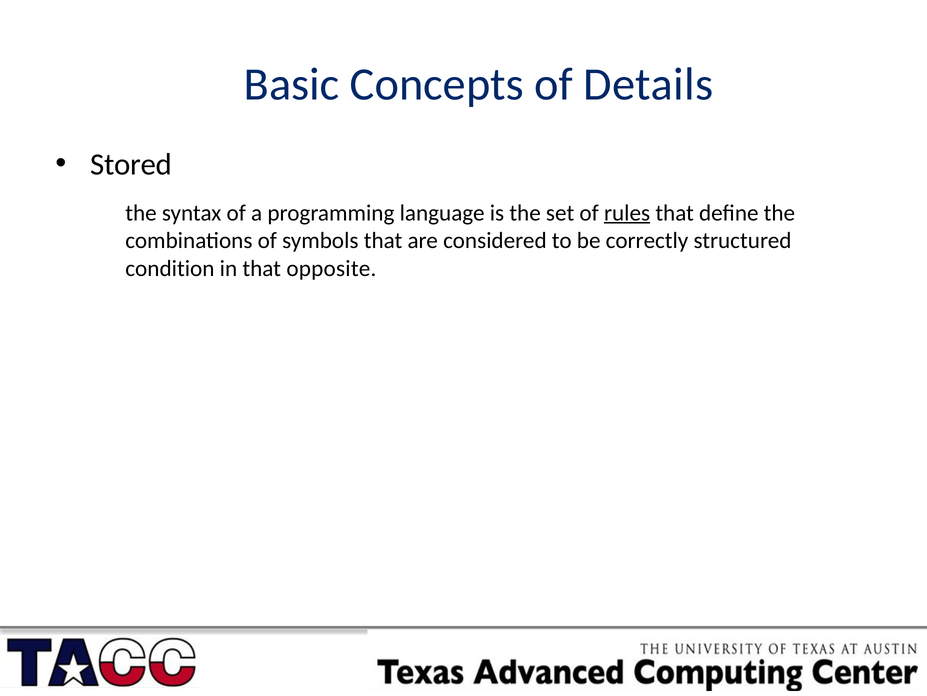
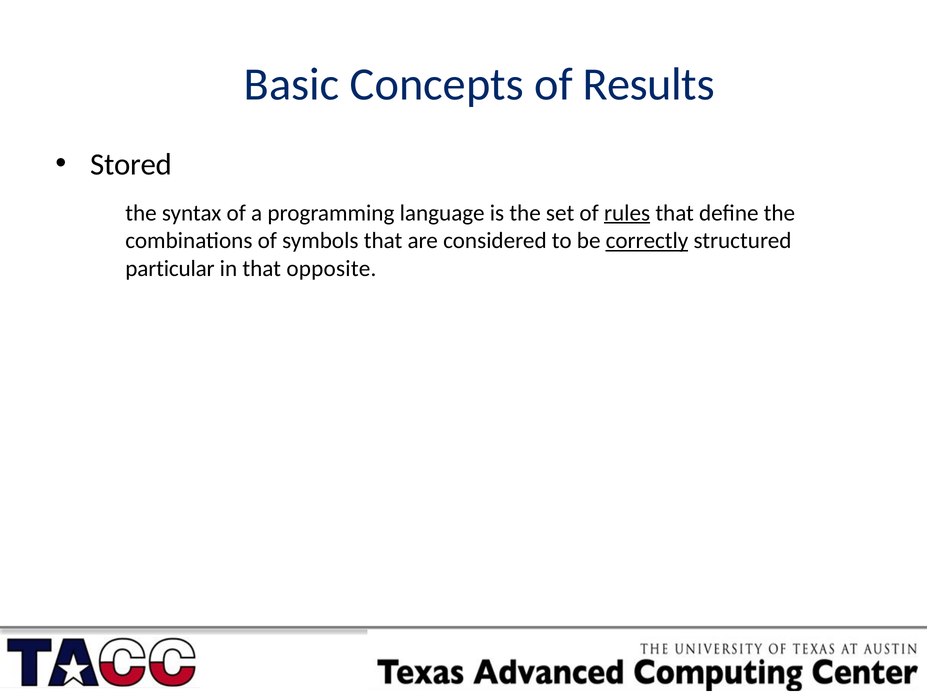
Details: Details -> Results
correctly underline: none -> present
condition: condition -> particular
